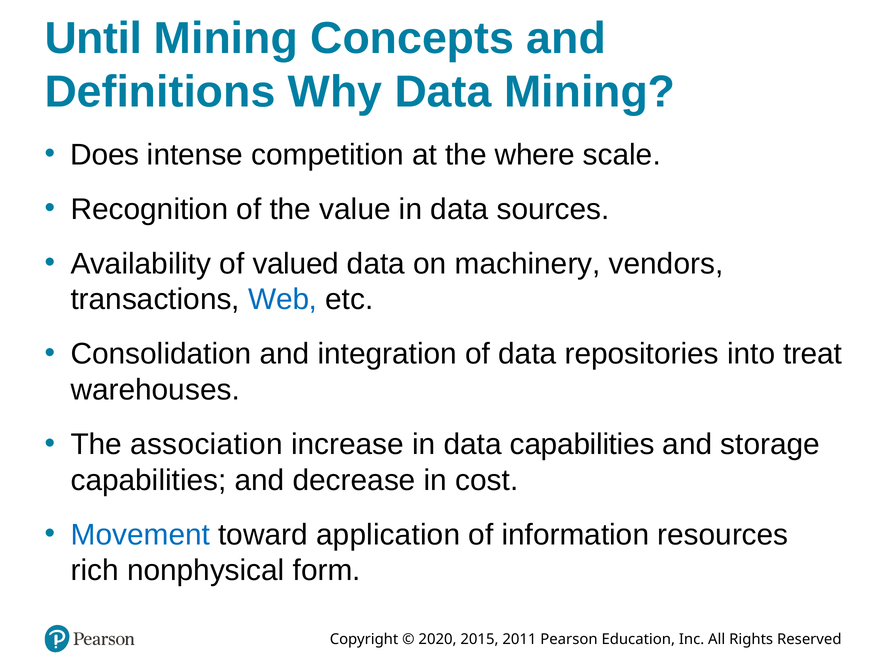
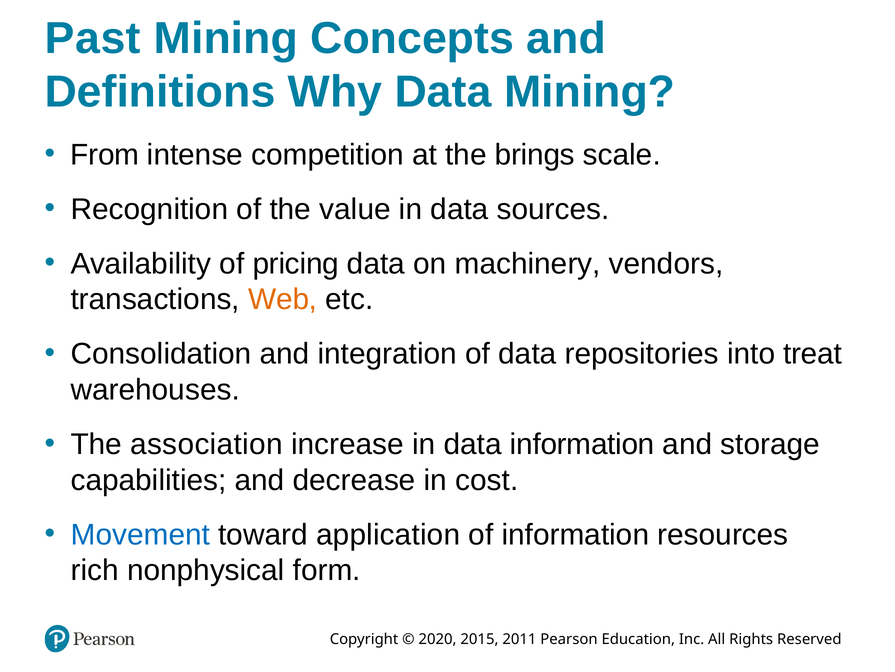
Until: Until -> Past
Does: Does -> From
where: where -> brings
valued: valued -> pricing
Web colour: blue -> orange
data capabilities: capabilities -> information
